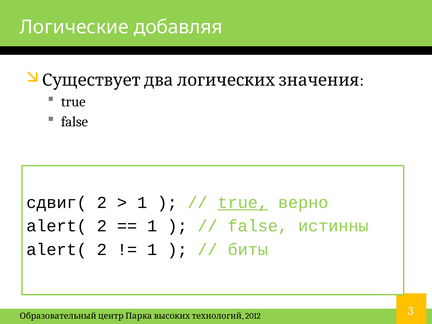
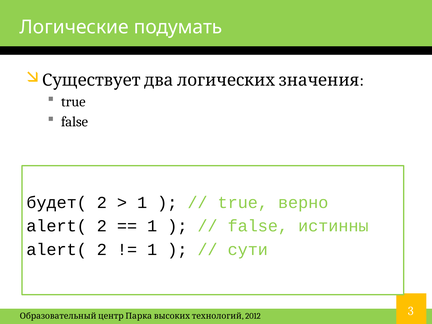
добавляя: добавляя -> подумать
сдвиг(: сдвиг( -> будет(
true at (243, 203) underline: present -> none
биты: биты -> сути
